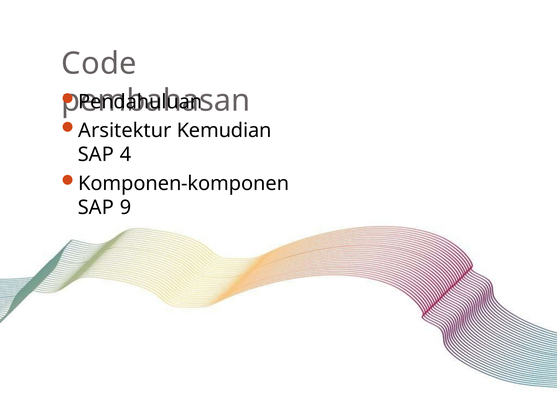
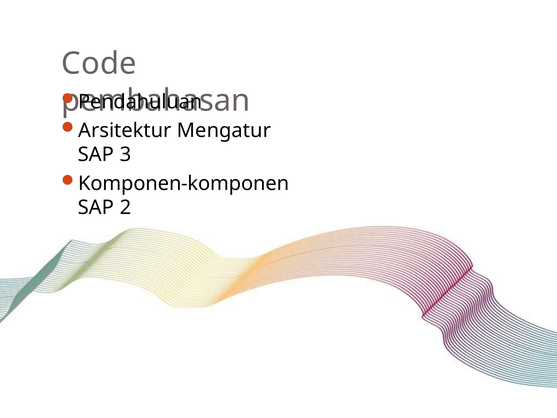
Kemudian: Kemudian -> Mengatur
4: 4 -> 3
9: 9 -> 2
